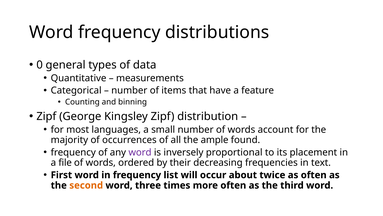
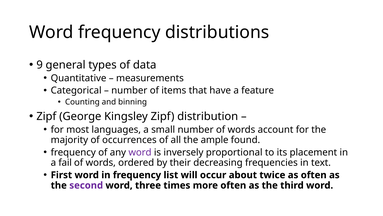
0: 0 -> 9
file: file -> fail
second colour: orange -> purple
